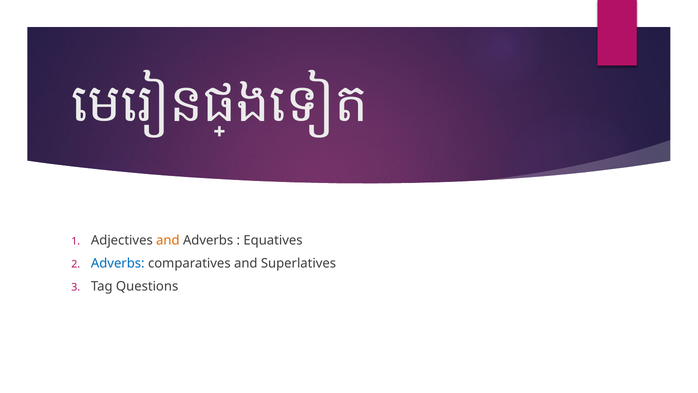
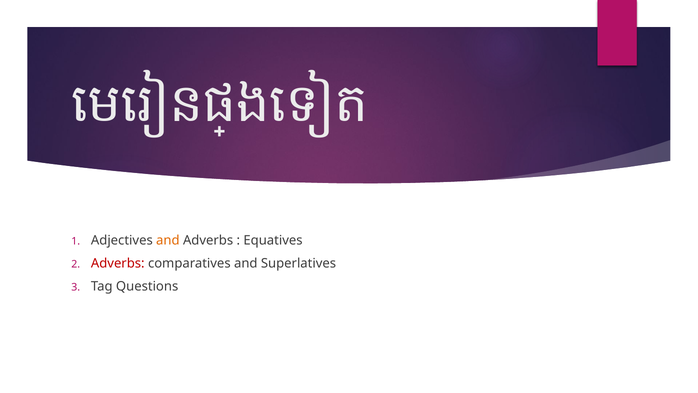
Adverbs at (118, 263) colour: blue -> red
